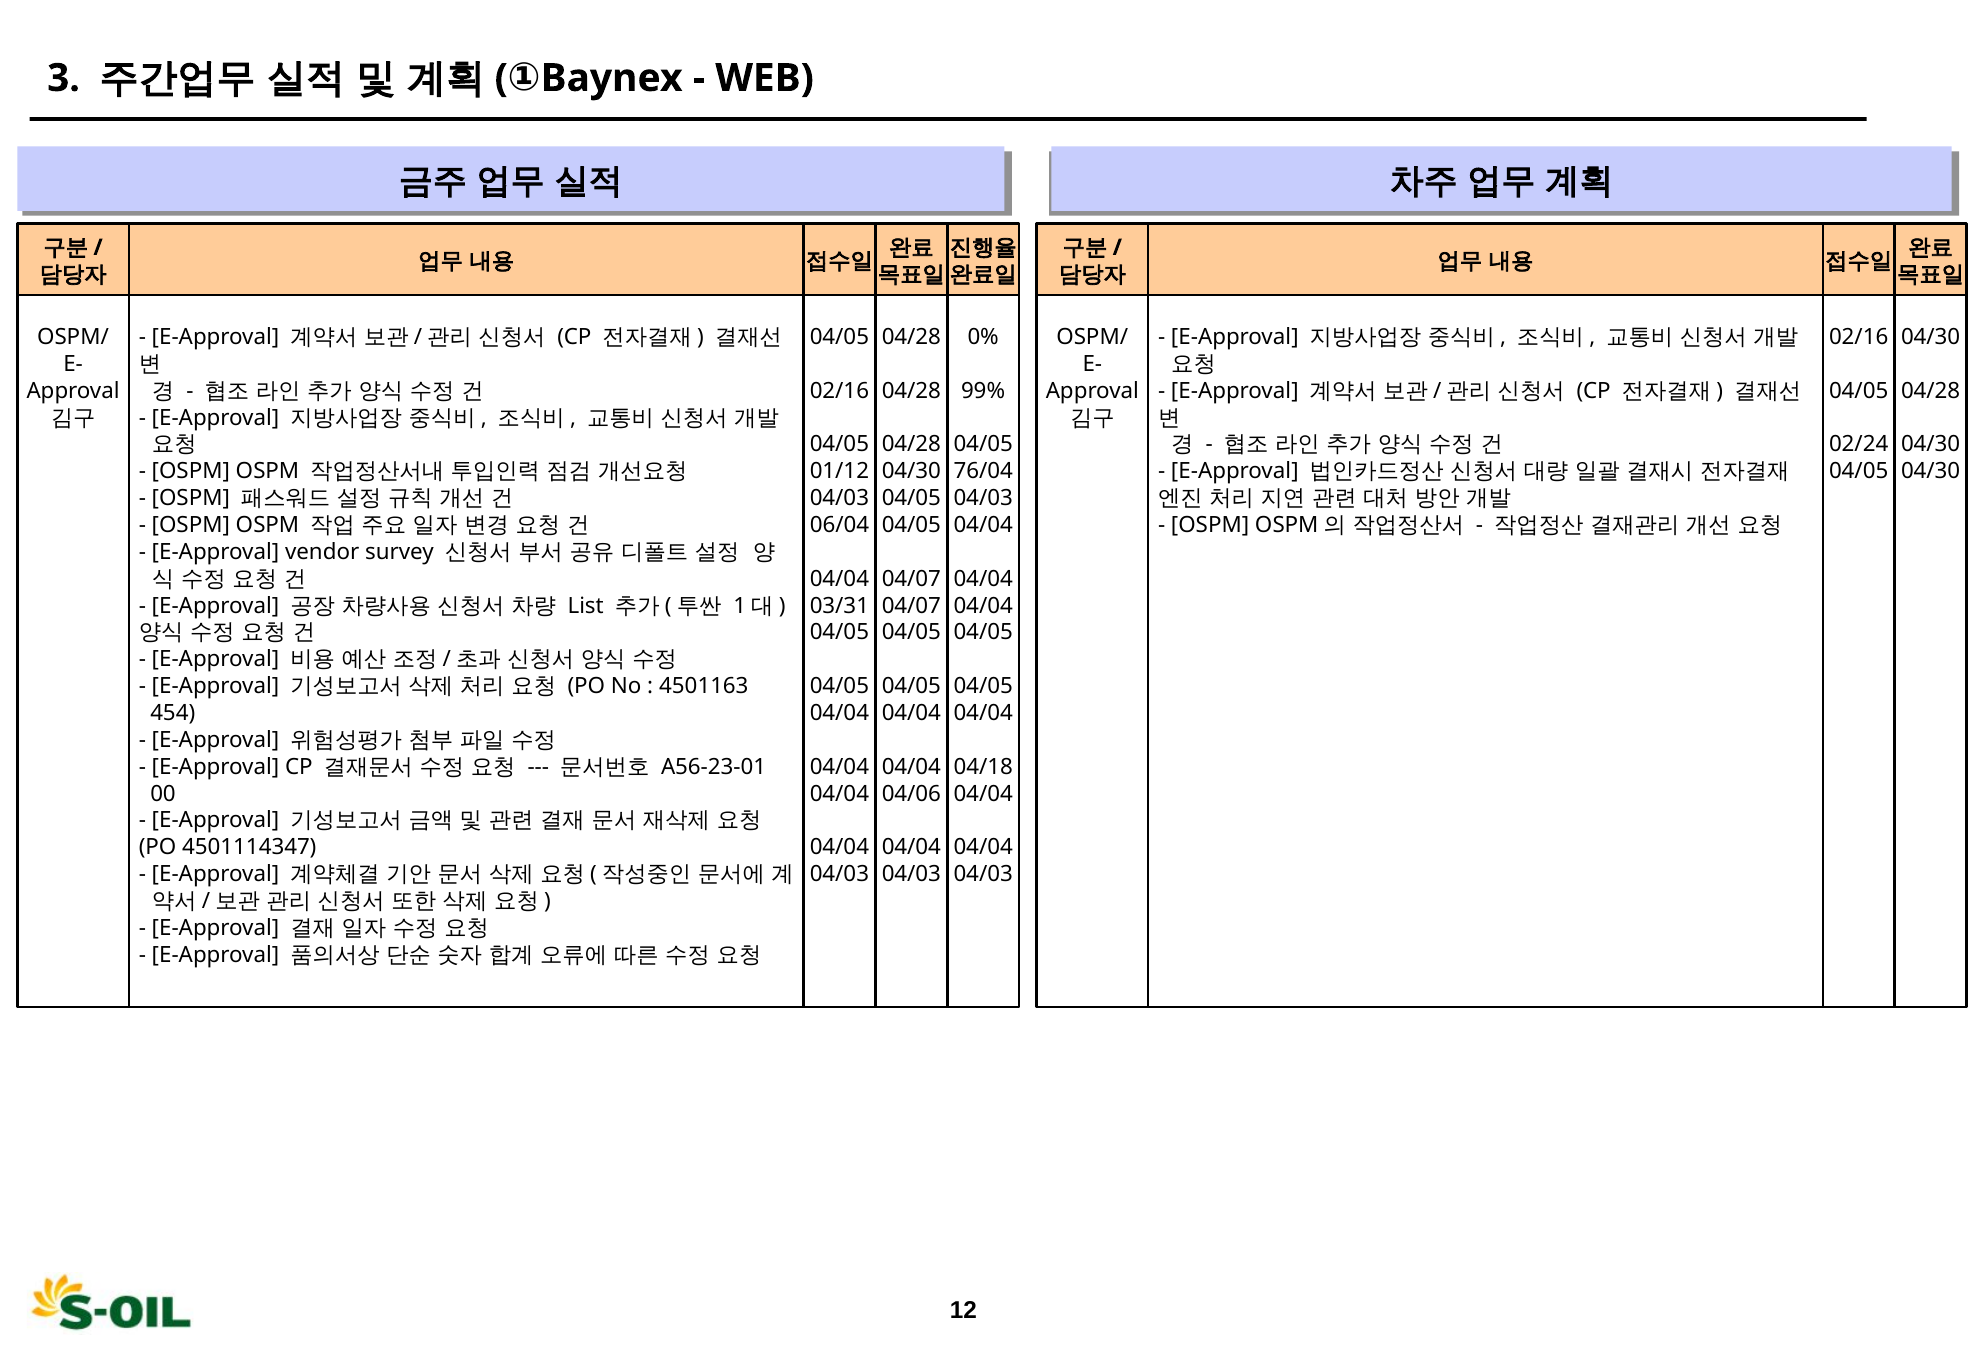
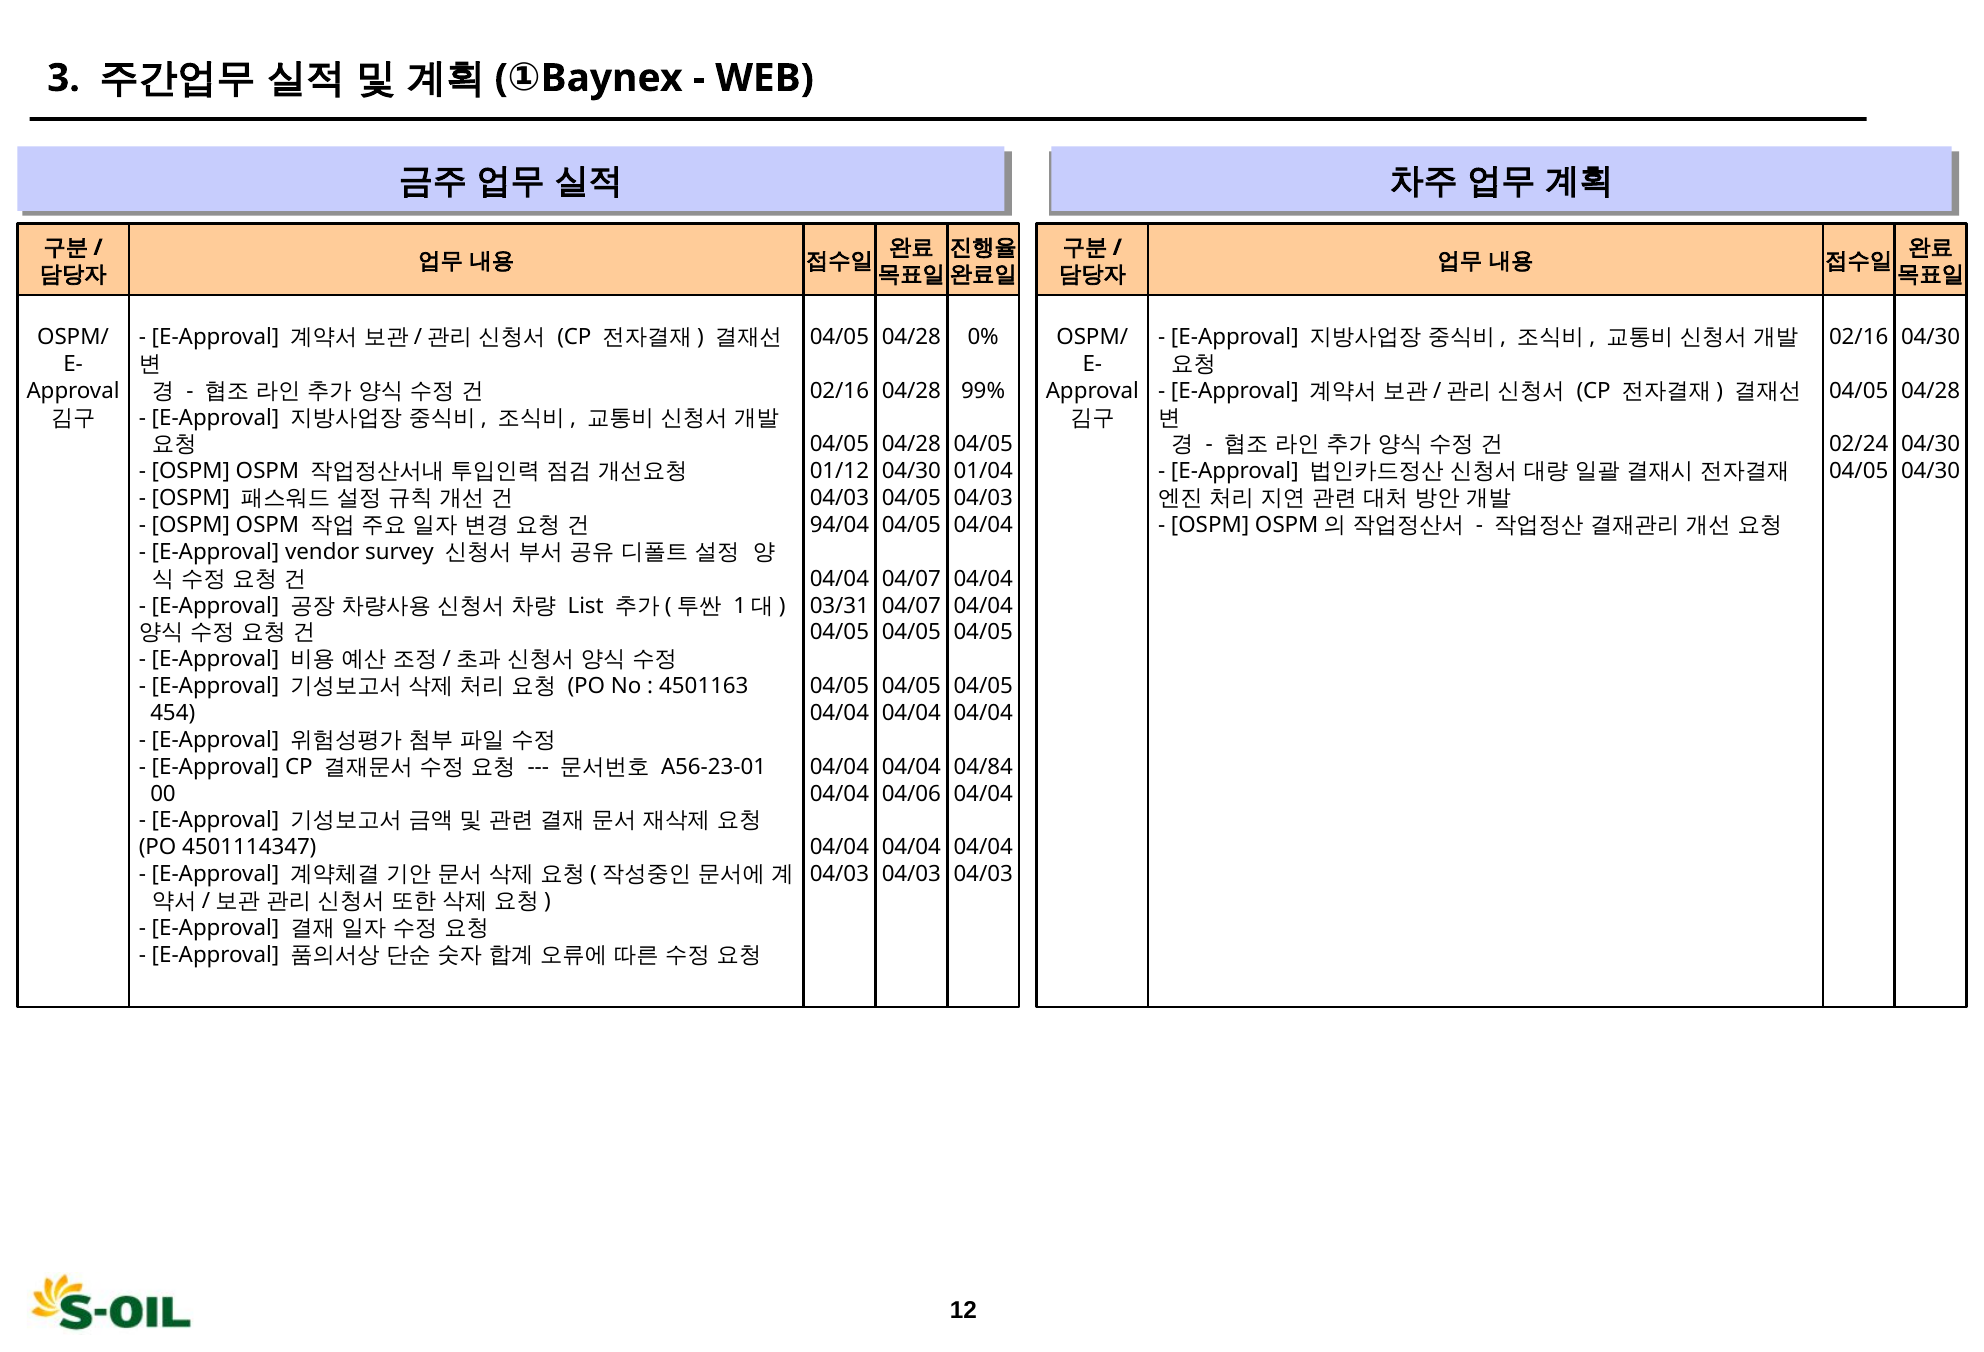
76/04: 76/04 -> 01/04
06/04: 06/04 -> 94/04
04/18: 04/18 -> 04/84
